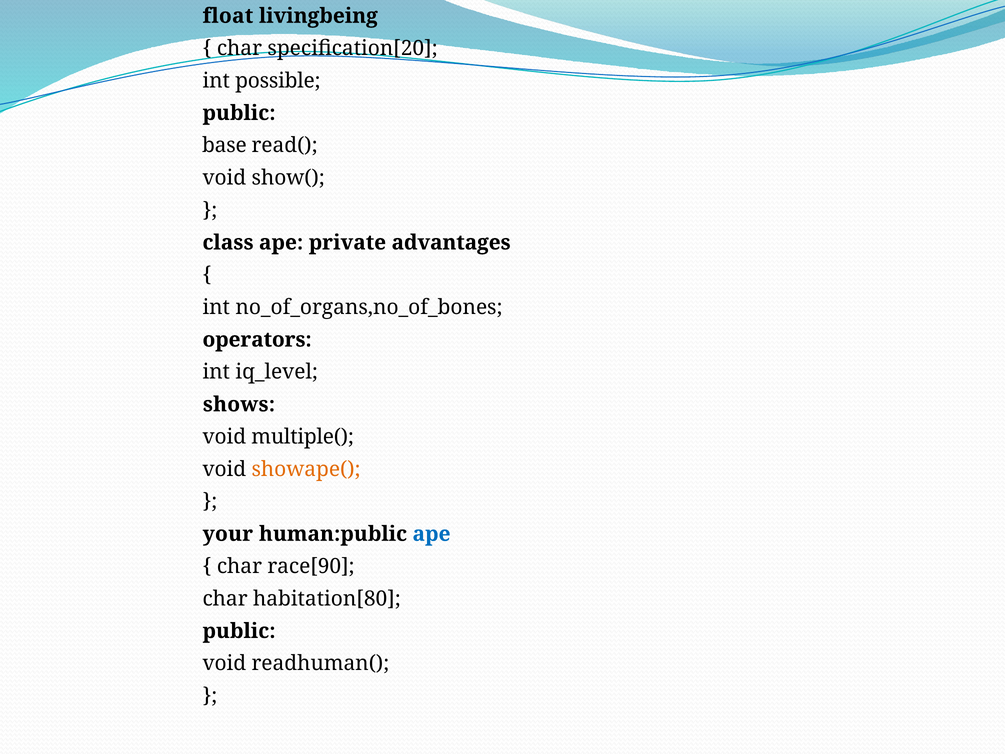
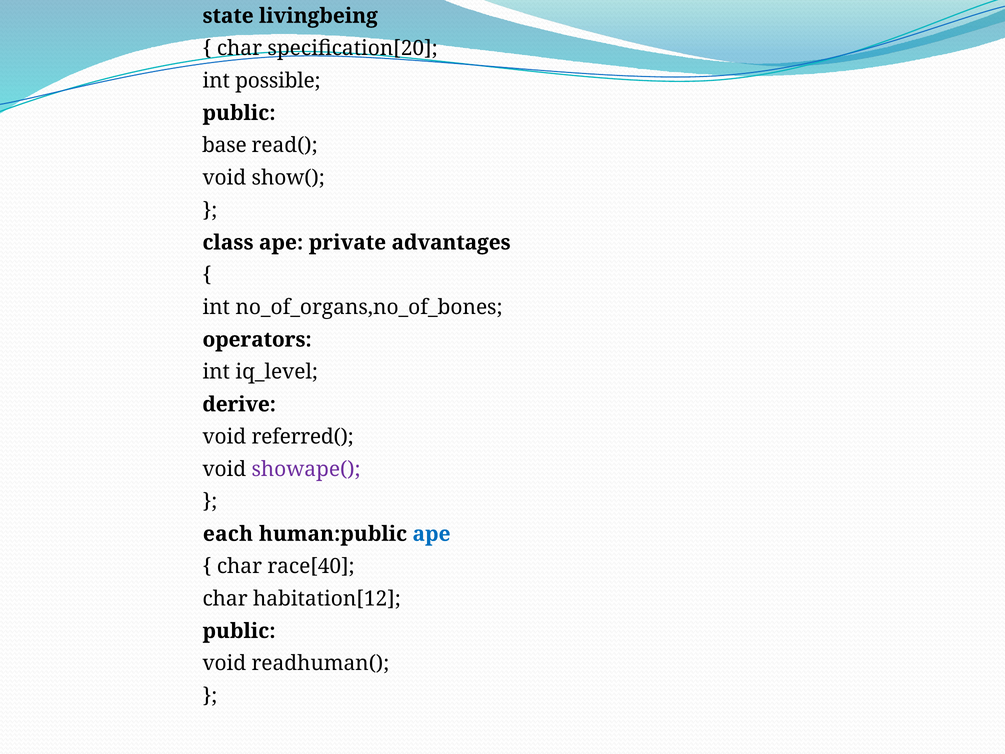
float: float -> state
shows: shows -> derive
multiple(: multiple( -> referred(
showape( colour: orange -> purple
your: your -> each
race[90: race[90 -> race[40
habitation[80: habitation[80 -> habitation[12
